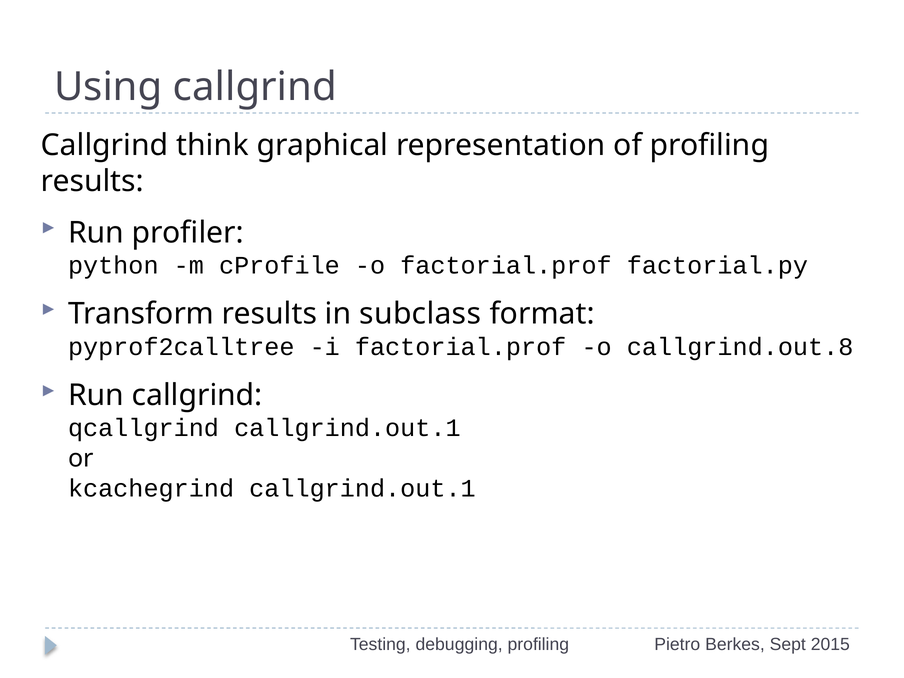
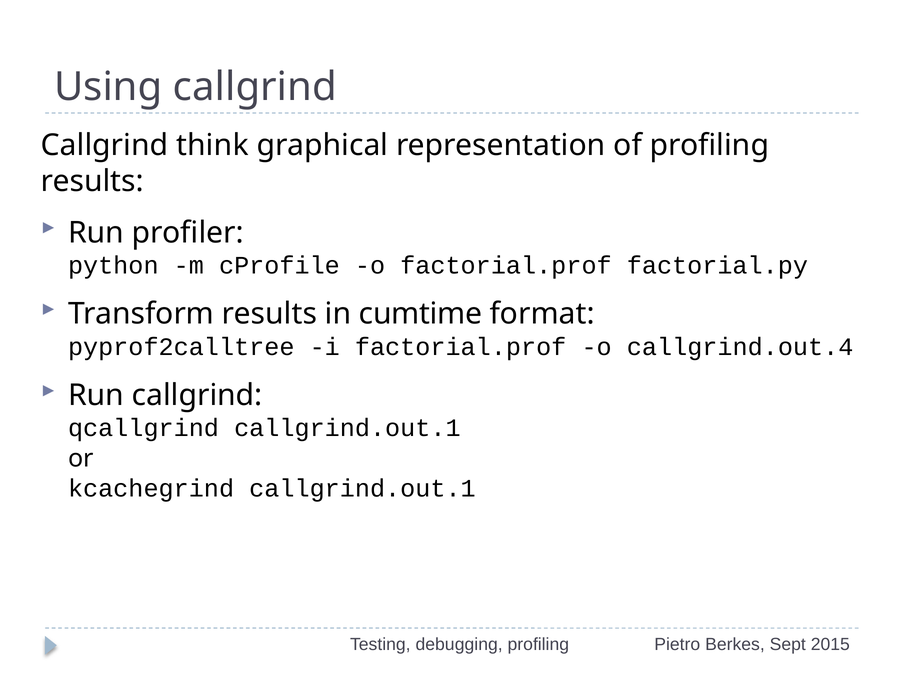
subclass: subclass -> cumtime
callgrind.out.8: callgrind.out.8 -> callgrind.out.4
